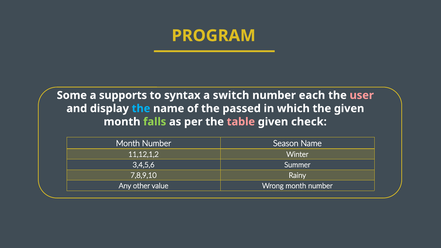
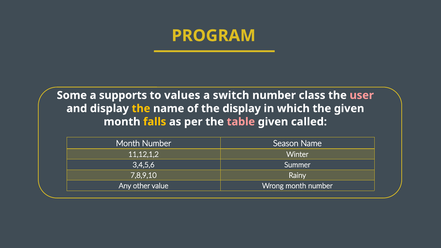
syntax: syntax -> values
each: each -> class
the at (141, 109) colour: light blue -> yellow
the passed: passed -> display
falls colour: light green -> yellow
check: check -> called
